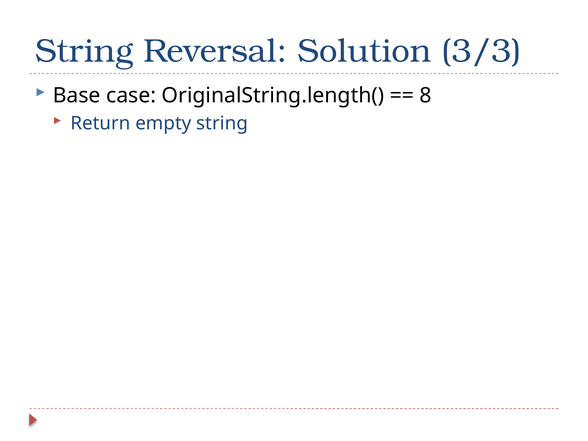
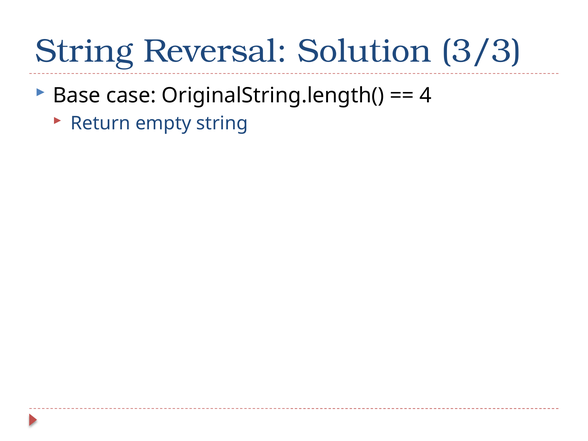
8: 8 -> 4
